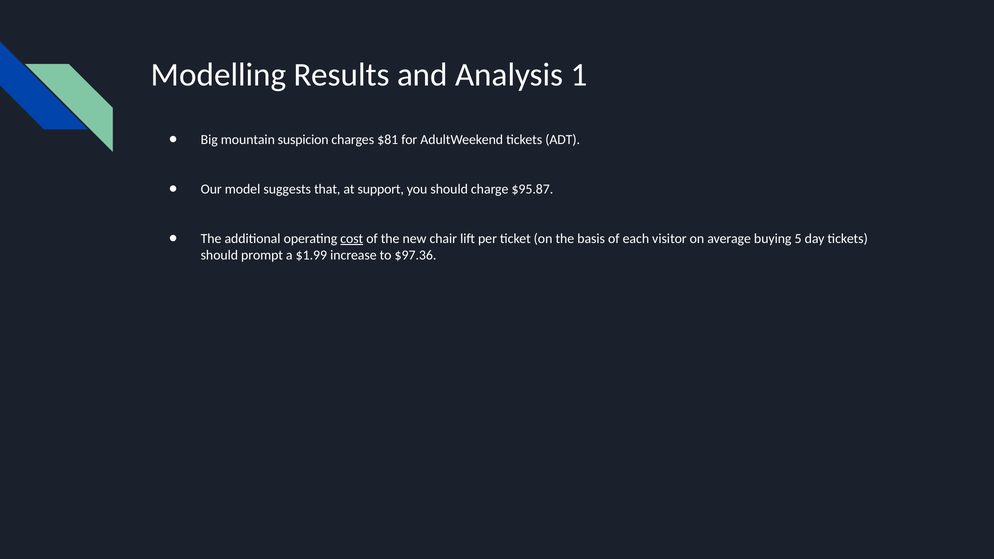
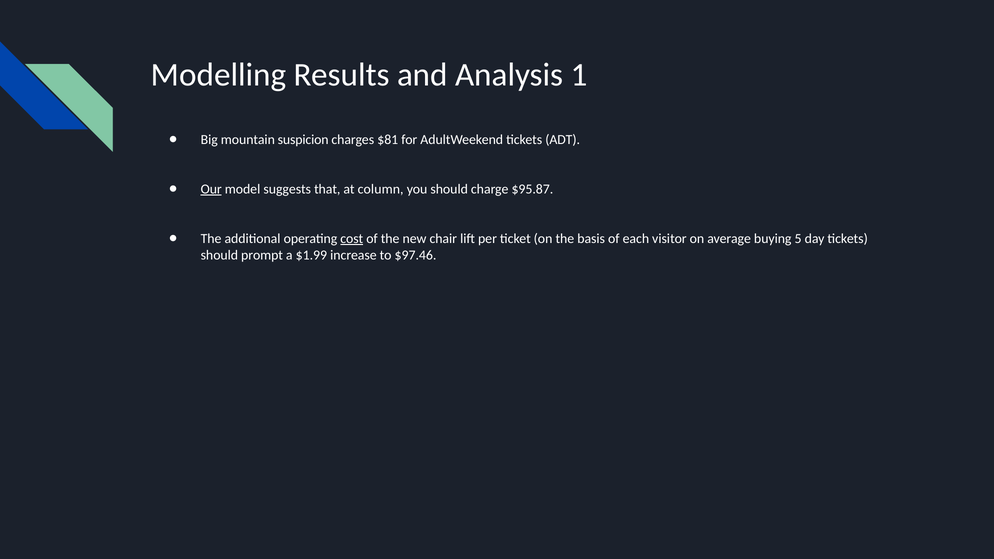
Our underline: none -> present
support: support -> column
$97.36: $97.36 -> $97.46
